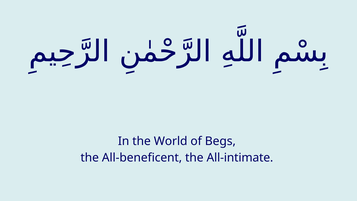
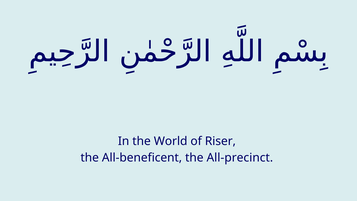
Begs: Begs -> Riser
All-intimate: All-intimate -> All-precinct
